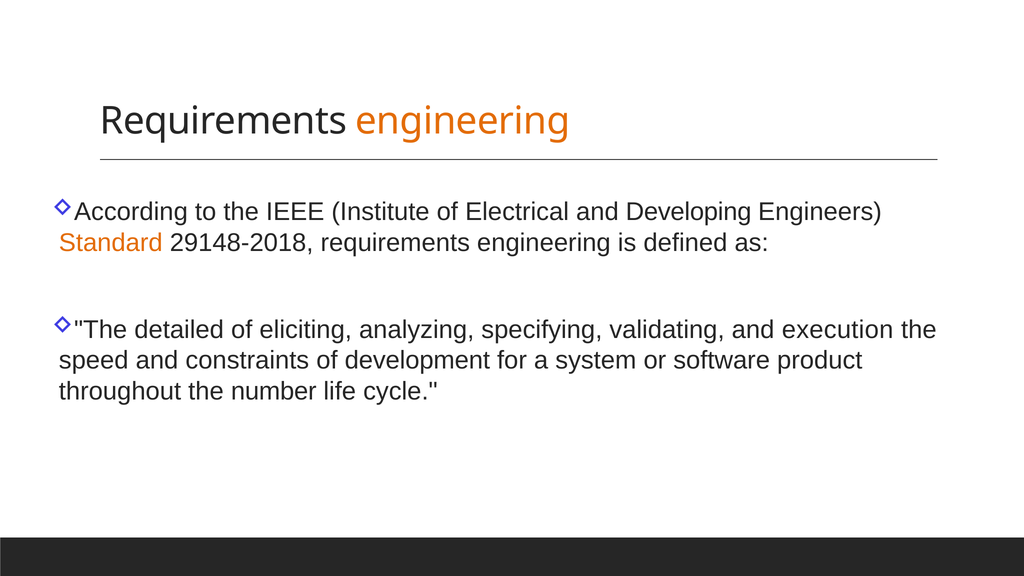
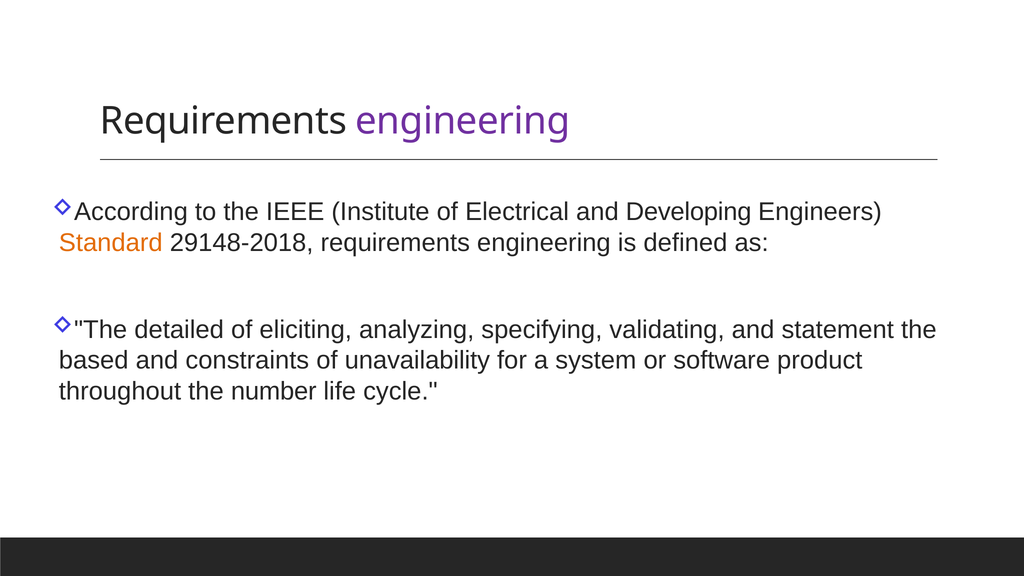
engineering at (463, 121) colour: orange -> purple
execution: execution -> statement
speed: speed -> based
development: development -> unavailability
